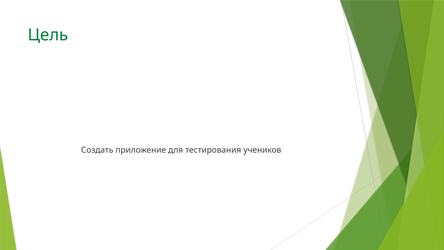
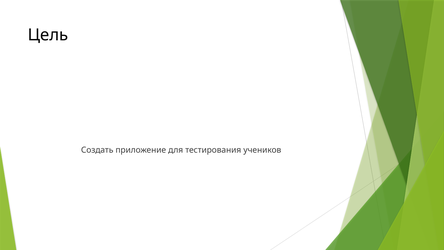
Цель colour: green -> black
